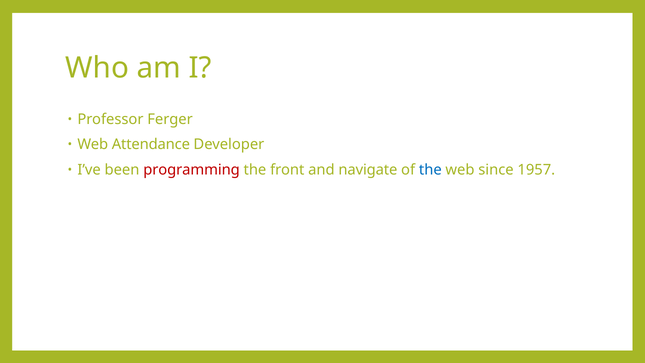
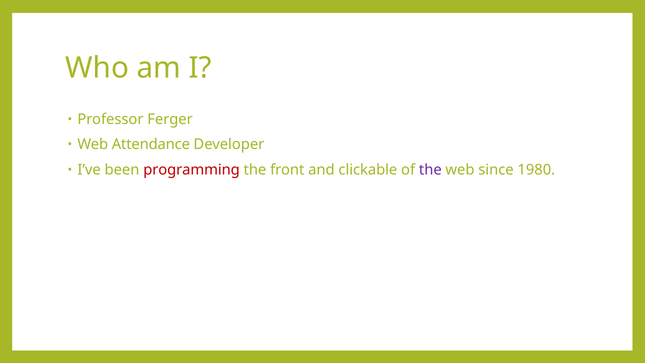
navigate: navigate -> clickable
the at (430, 170) colour: blue -> purple
1957: 1957 -> 1980
